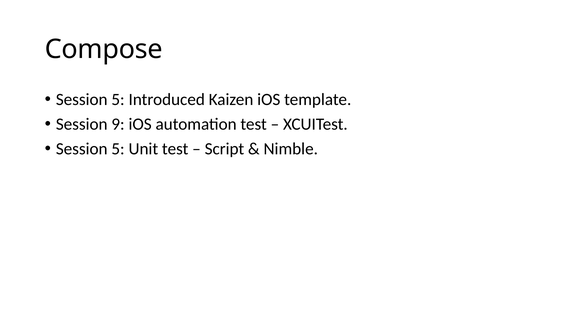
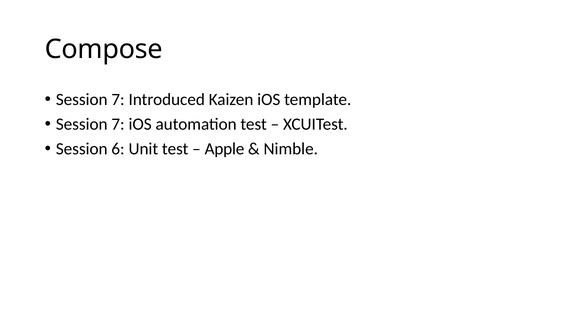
5 at (118, 99): 5 -> 7
9 at (118, 124): 9 -> 7
5 at (118, 149): 5 -> 6
Script: Script -> Apple
